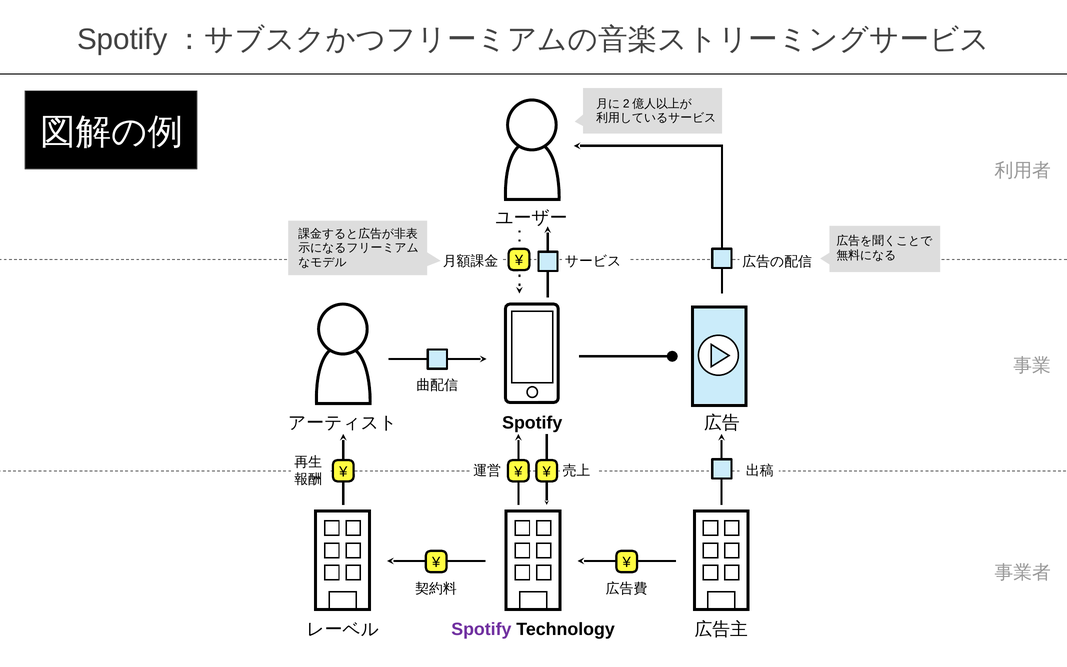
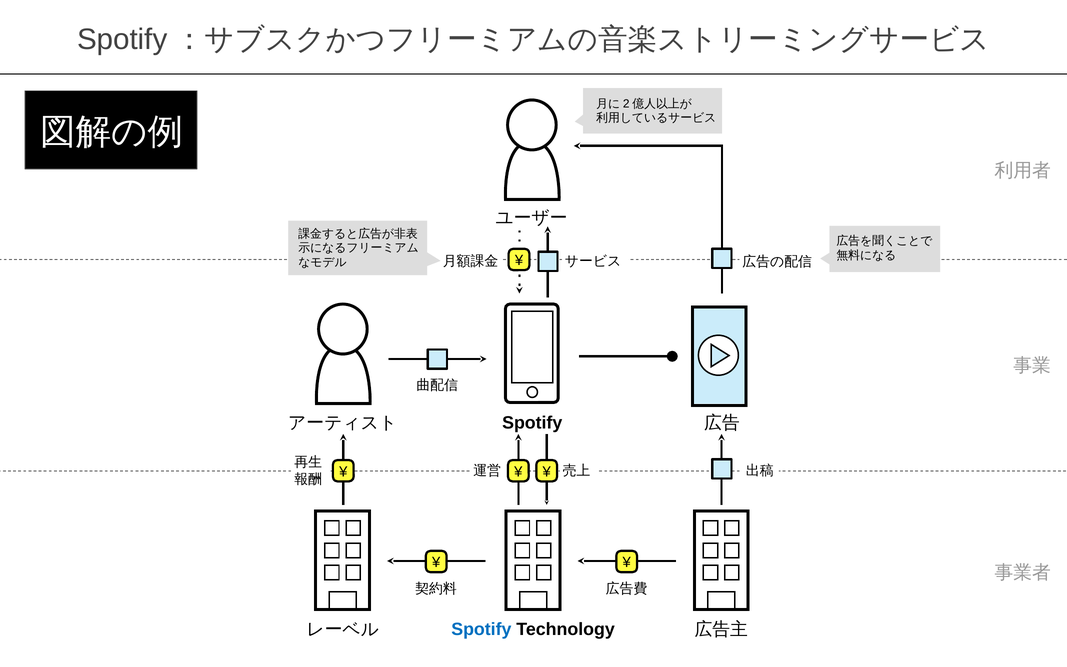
Spotify at (481, 629) colour: purple -> blue
